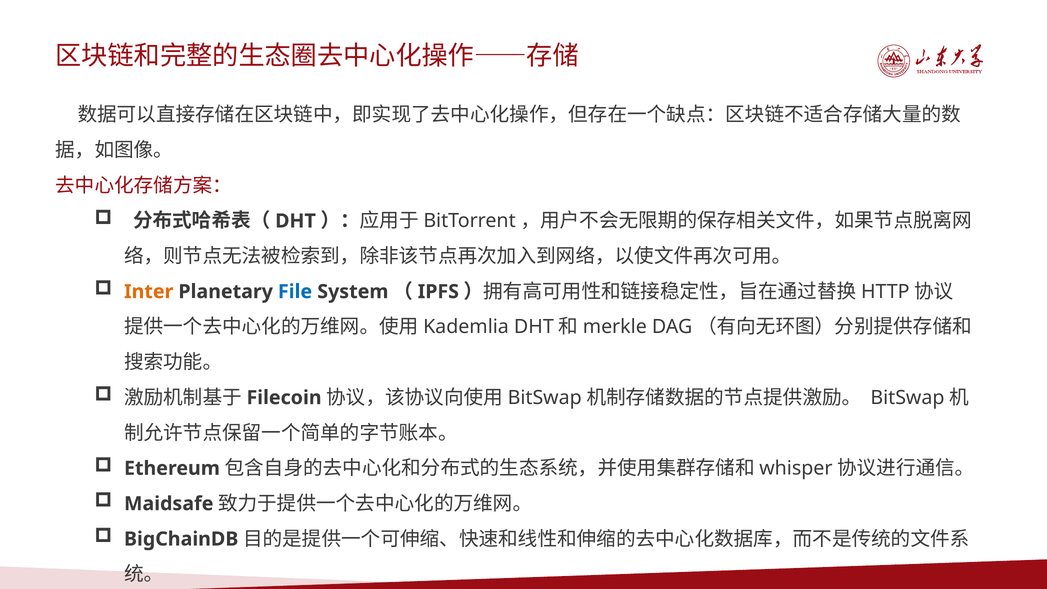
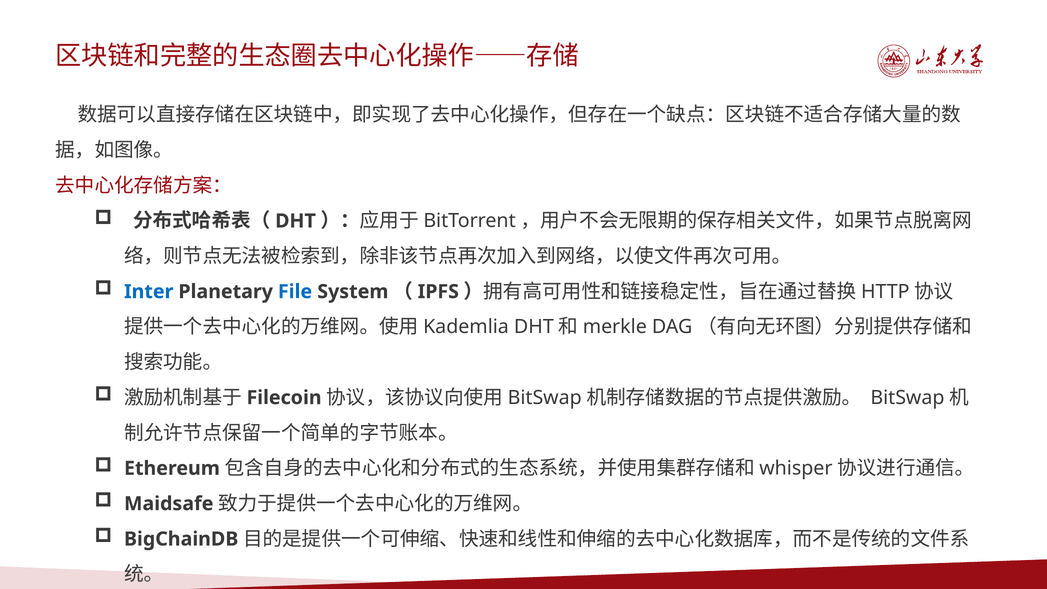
Inter colour: orange -> blue
